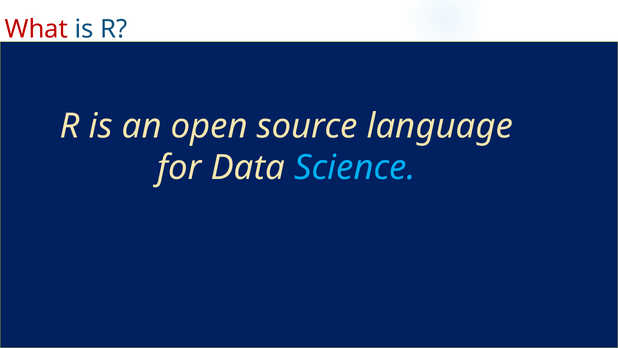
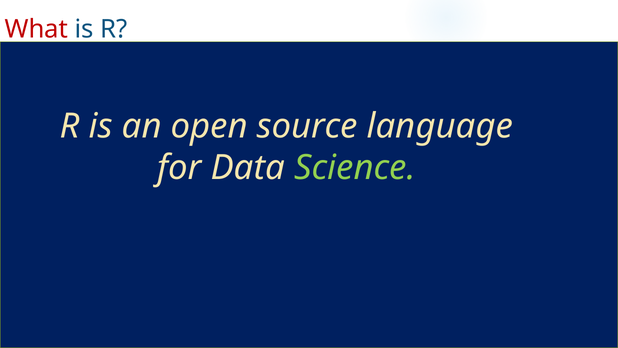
Science colour: light blue -> light green
